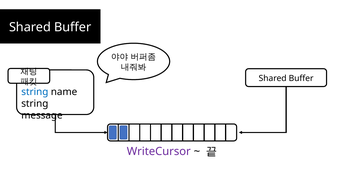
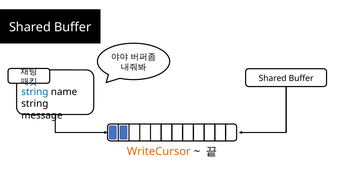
WriteCursor colour: purple -> orange
